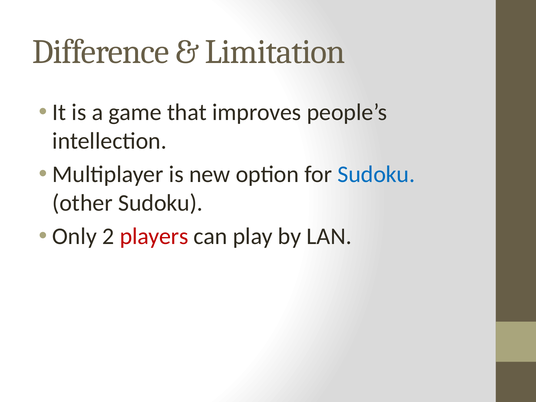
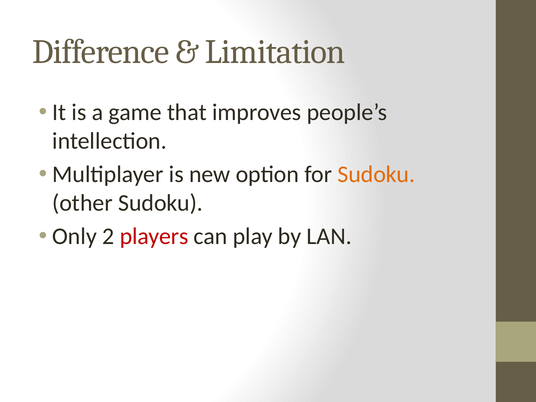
Sudoku at (376, 174) colour: blue -> orange
